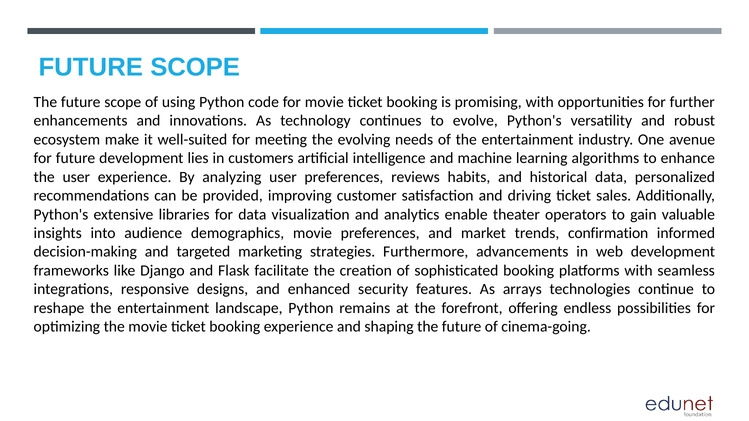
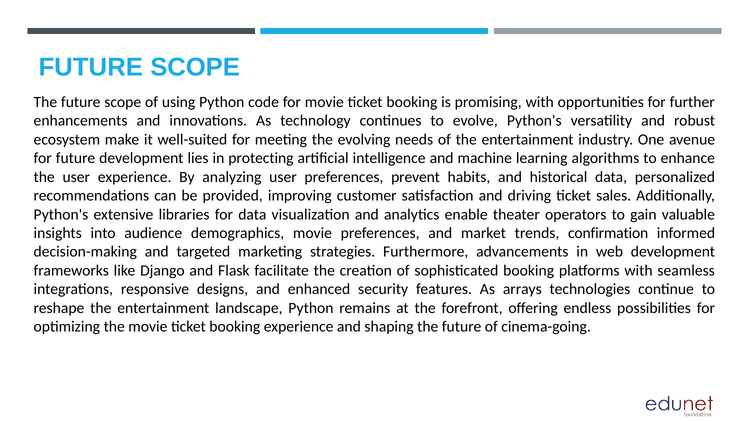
customers: customers -> protecting
reviews: reviews -> prevent
